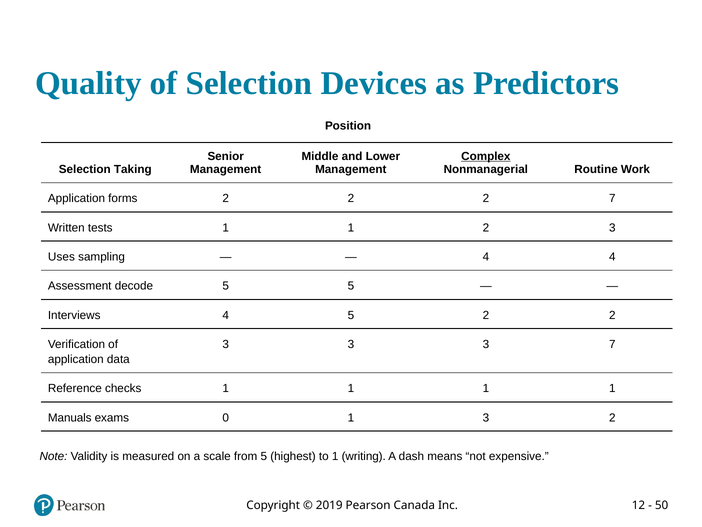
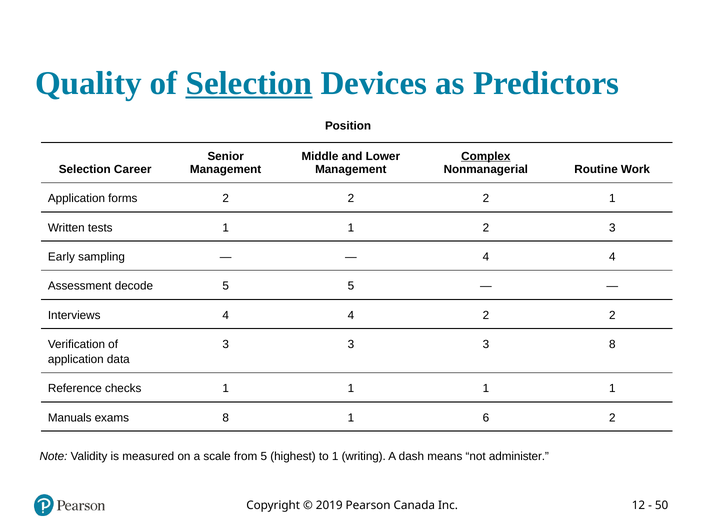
Selection at (249, 83) underline: none -> present
Taking: Taking -> Career
2 7: 7 -> 1
Uses: Uses -> Early
Interviews 4 5: 5 -> 4
3 7: 7 -> 8
exams 0: 0 -> 8
1 3: 3 -> 6
expensive: expensive -> administer
